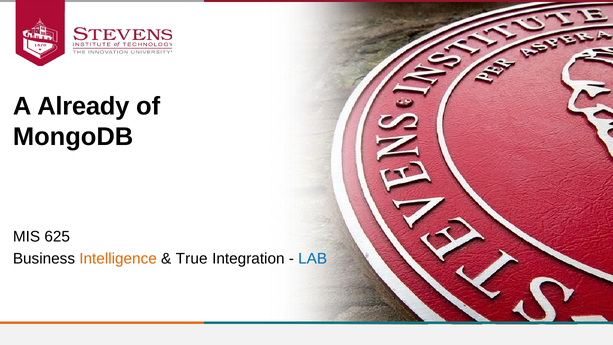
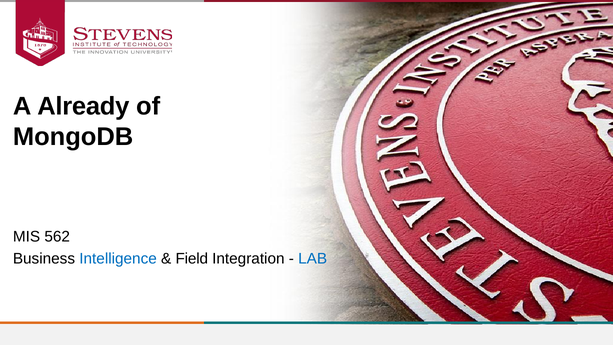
625: 625 -> 562
Intelligence colour: orange -> blue
True: True -> Field
